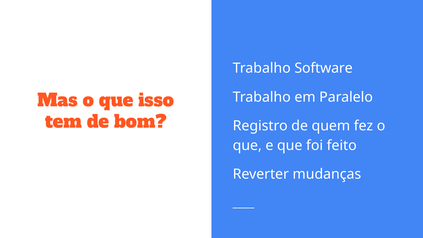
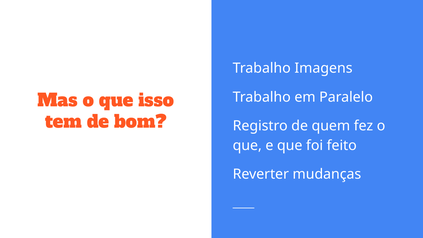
Software: Software -> Imagens
